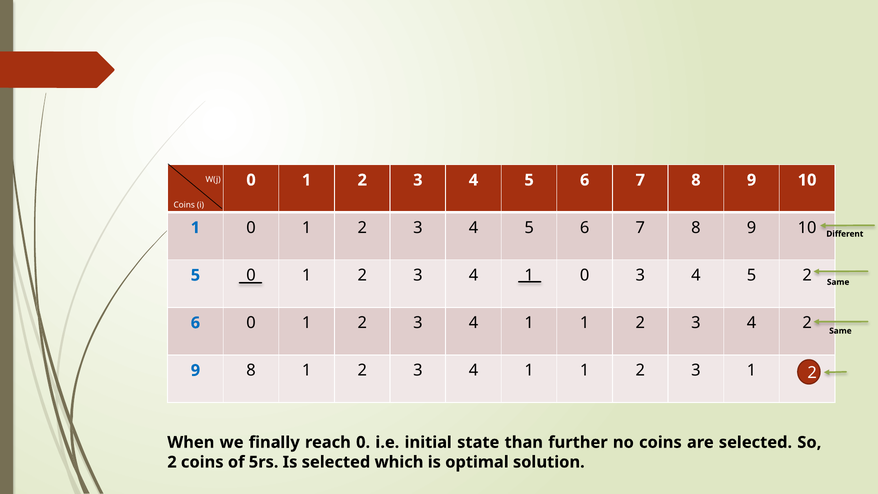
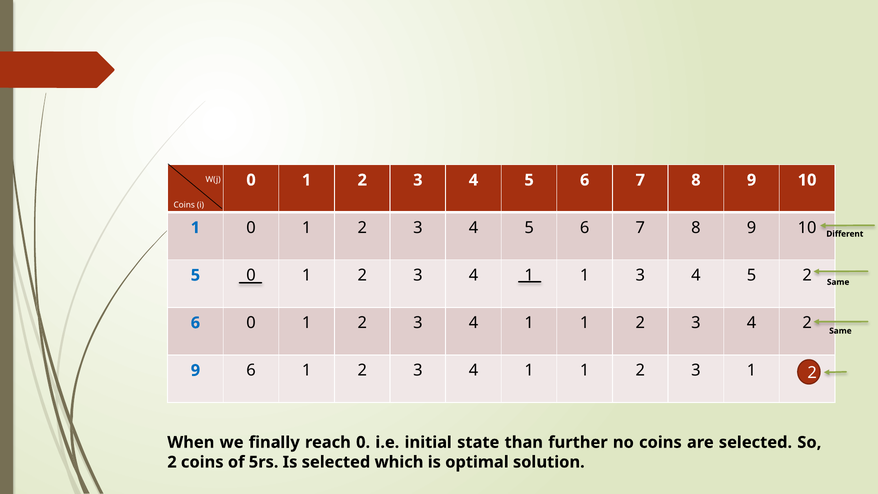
0 at (585, 275): 0 -> 1
9 8: 8 -> 6
